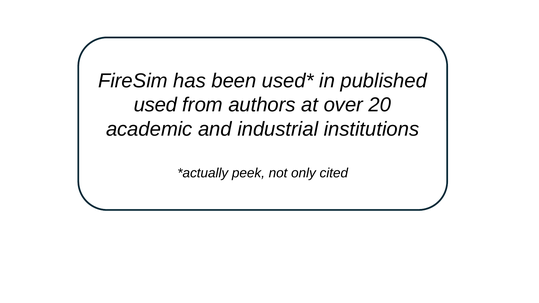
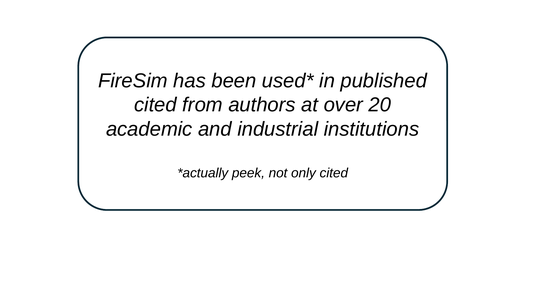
used at (156, 105): used -> cited
